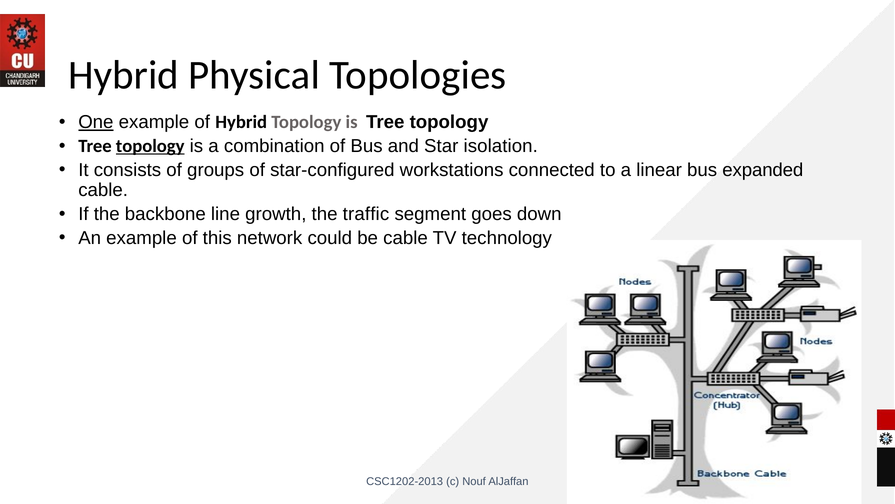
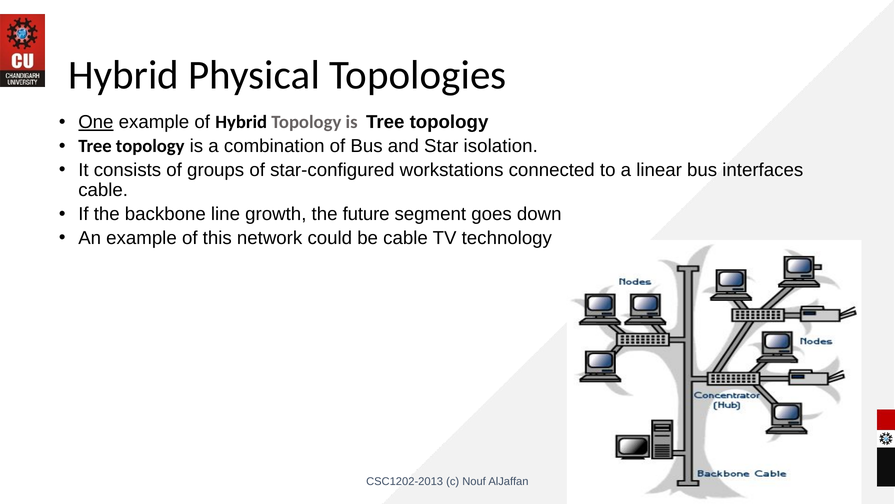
topology at (150, 146) underline: present -> none
expanded: expanded -> interfaces
traffic: traffic -> future
